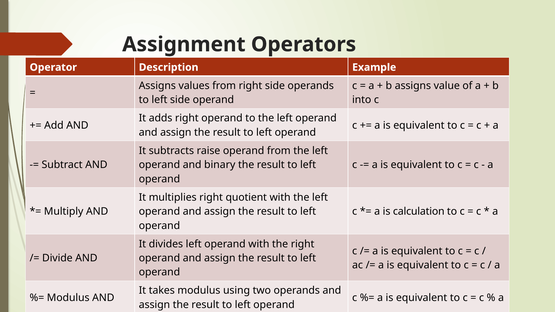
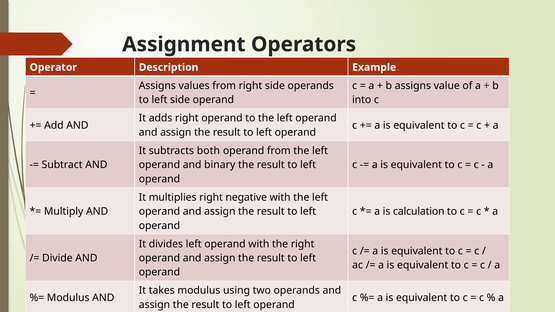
raise: raise -> both
quotient: quotient -> negative
